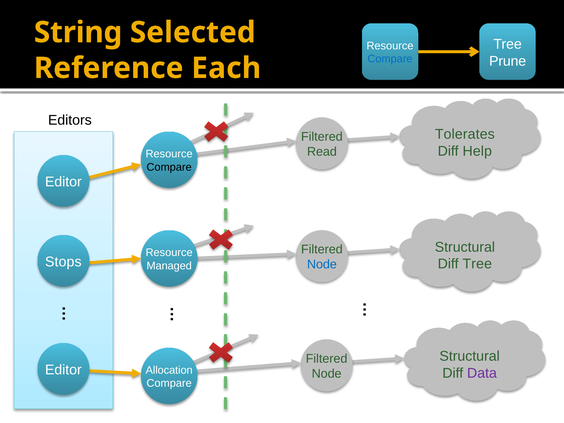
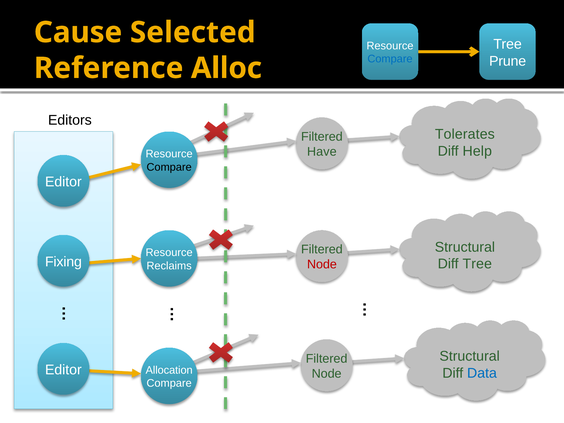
String: String -> Cause
Each: Each -> Alloc
Read: Read -> Have
Stops: Stops -> Fixing
Node at (322, 264) colour: blue -> red
Managed: Managed -> Reclaims
Data colour: purple -> blue
